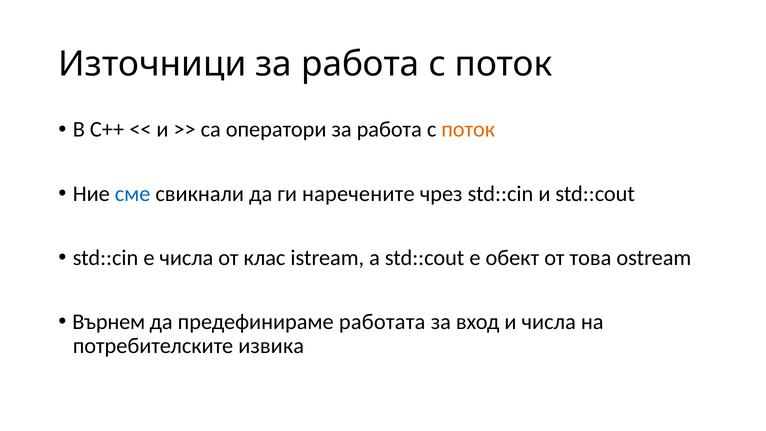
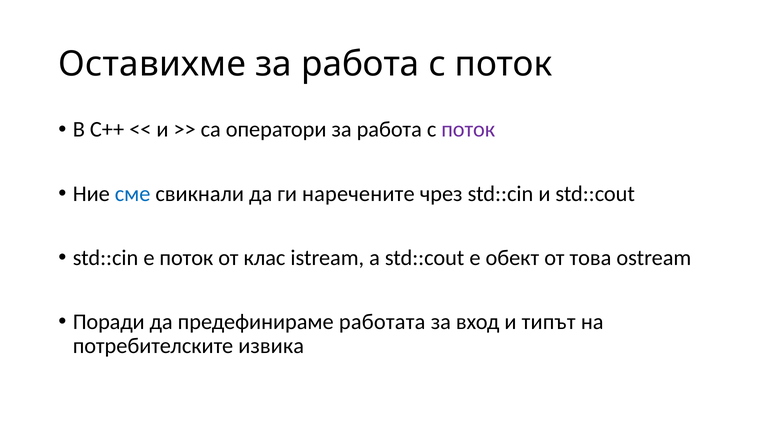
Източници: Източници -> Оставихме
поток at (468, 129) colour: orange -> purple
е числa: числa -> поток
Върнем: Върнем -> Поради
числа: числа -> типът
